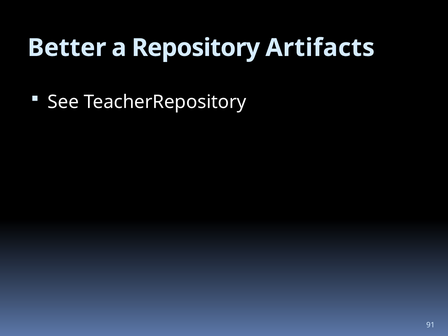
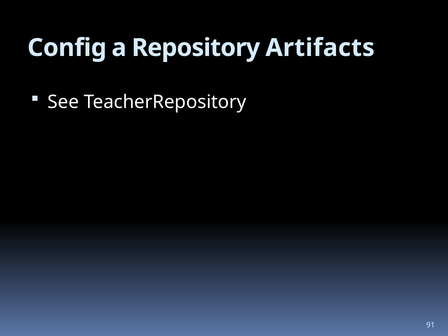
Better: Better -> Config
